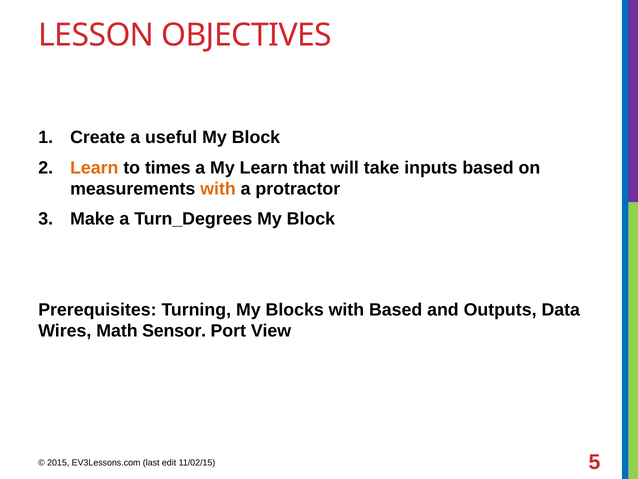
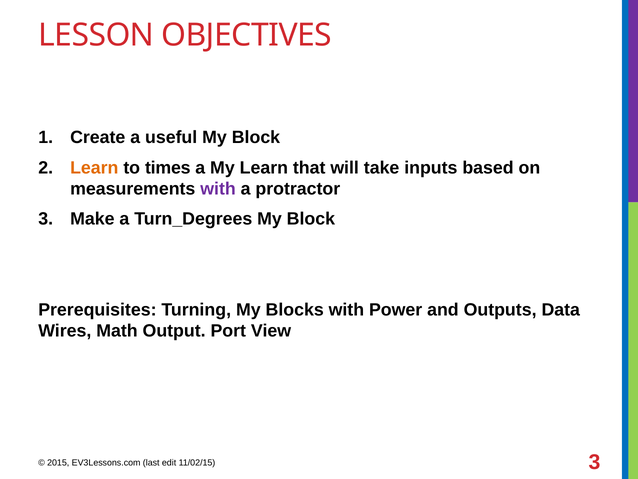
with at (218, 189) colour: orange -> purple
with Based: Based -> Power
Sensor: Sensor -> Output
11/02/15 5: 5 -> 3
